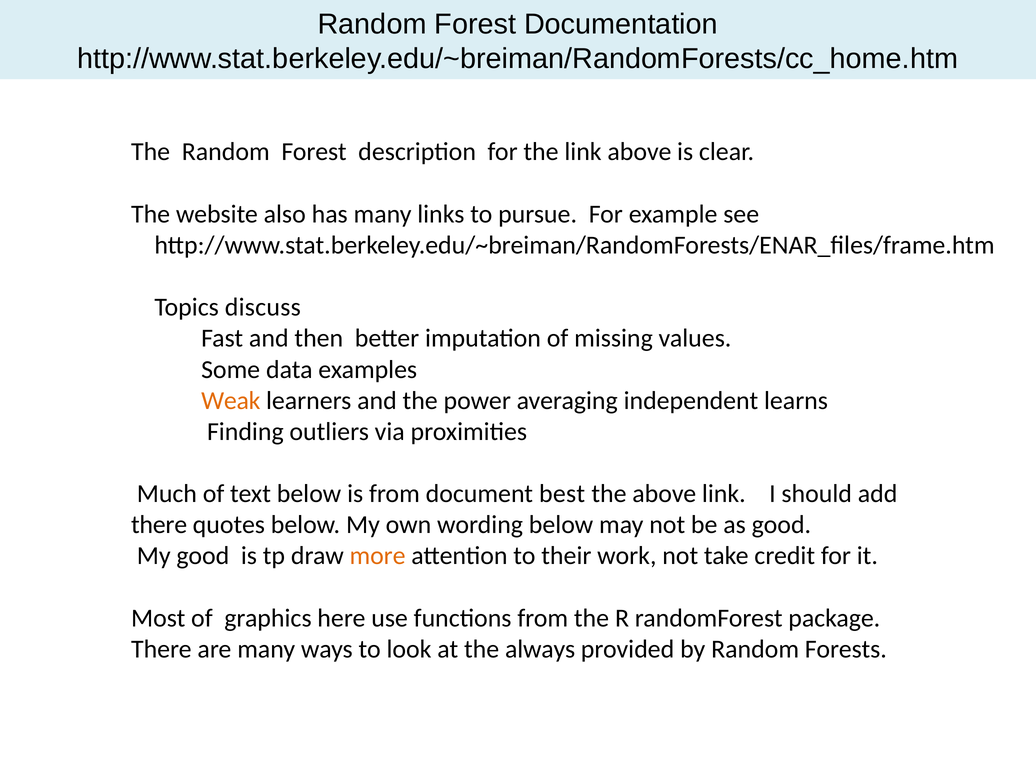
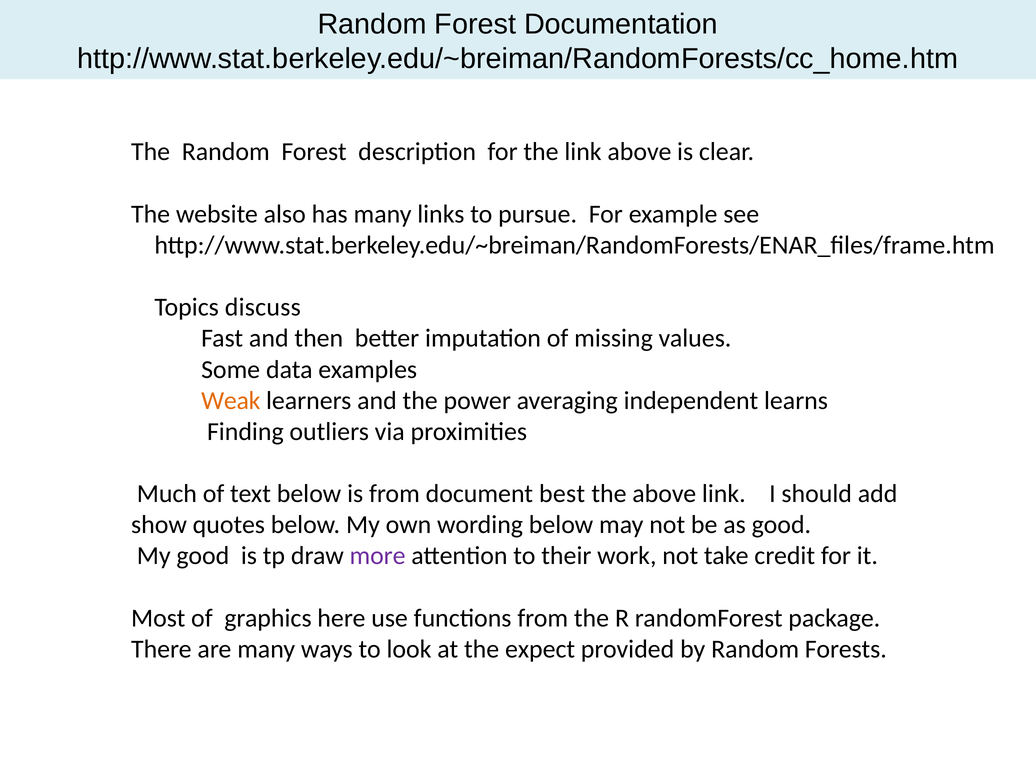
there at (159, 525): there -> show
more colour: orange -> purple
always: always -> expect
